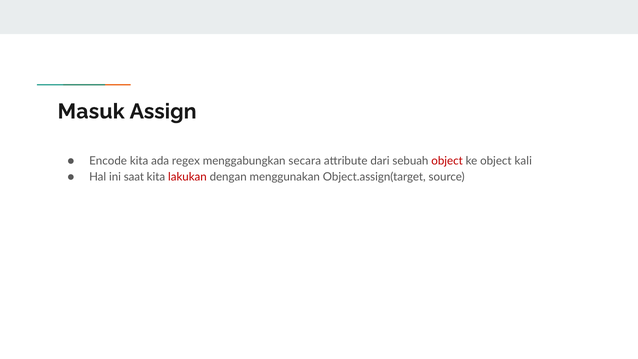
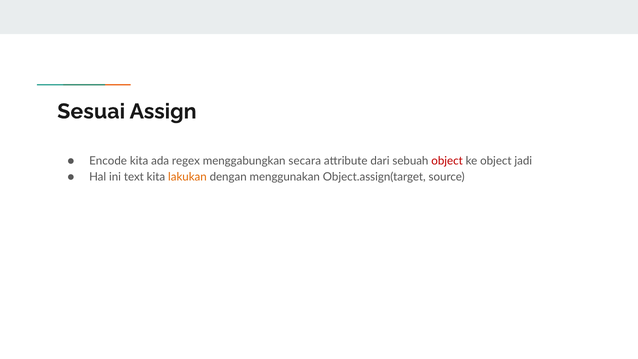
Masuk: Masuk -> Sesuai
kali: kali -> jadi
saat: saat -> text
lakukan colour: red -> orange
